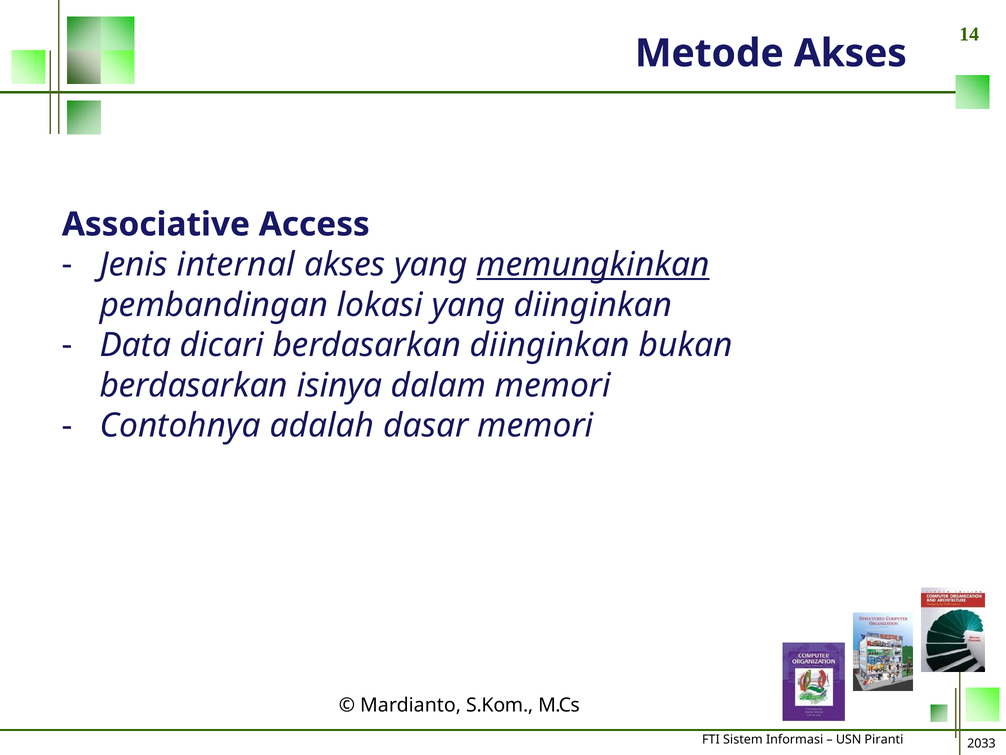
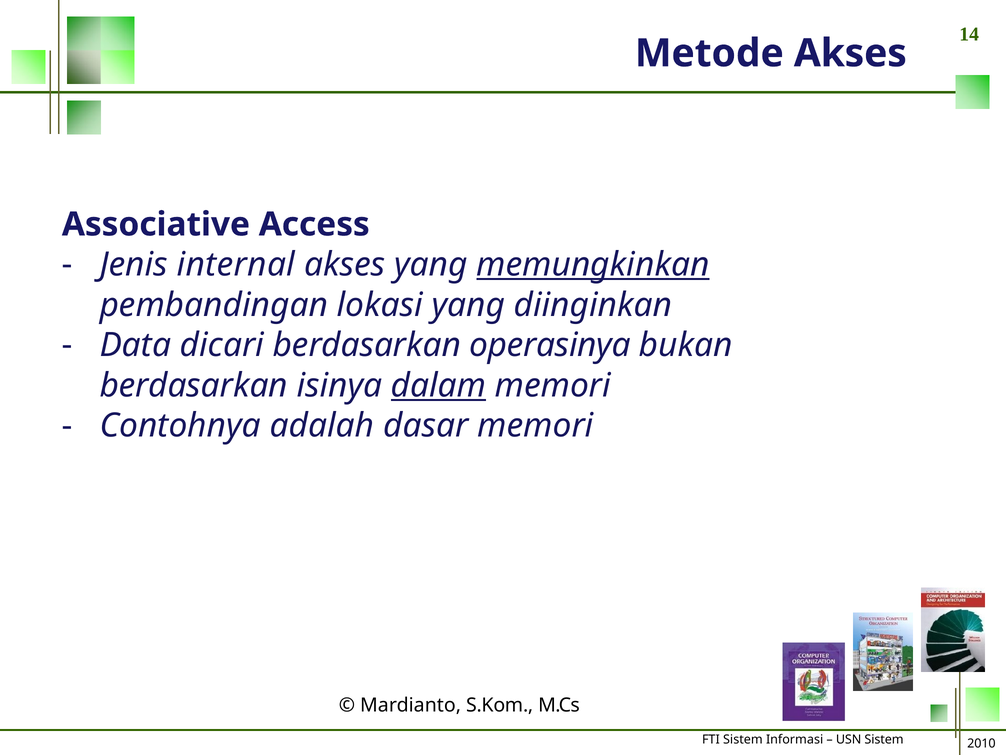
berdasarkan diinginkan: diinginkan -> operasinya
dalam underline: none -> present
USN Piranti: Piranti -> Sistem
2033: 2033 -> 2010
